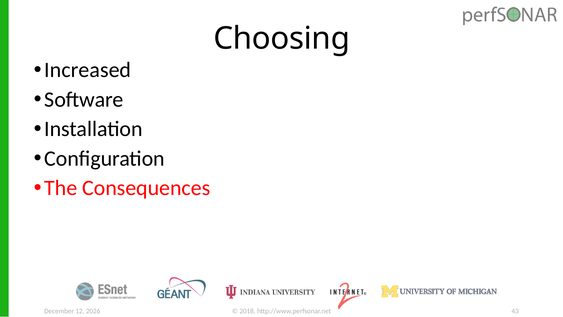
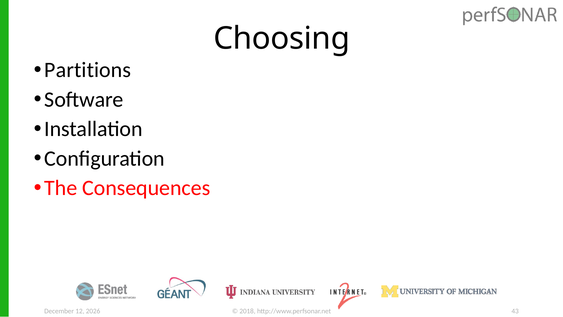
Increased: Increased -> Partitions
